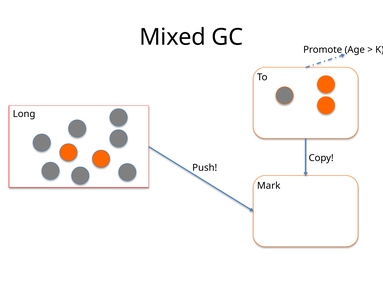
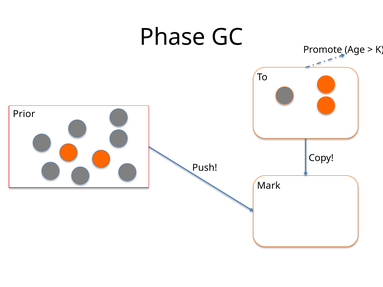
Mixed: Mixed -> Phase
Long: Long -> Prior
